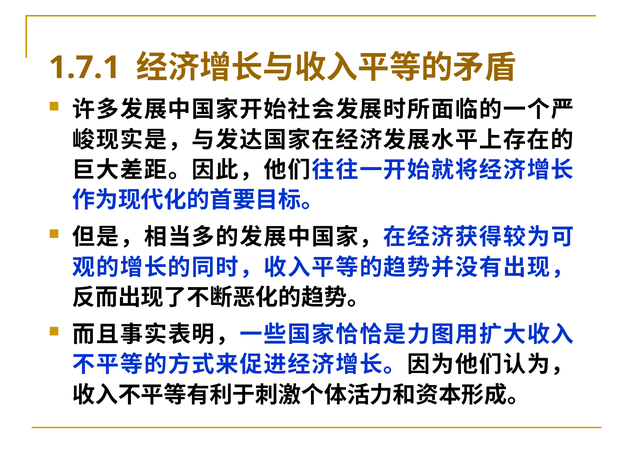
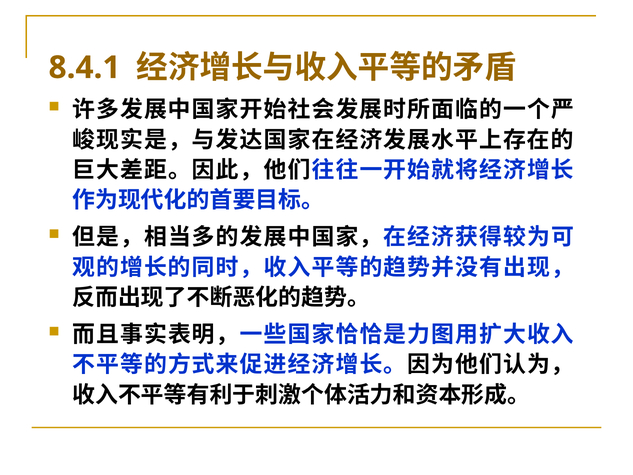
1.7.1: 1.7.1 -> 8.4.1
